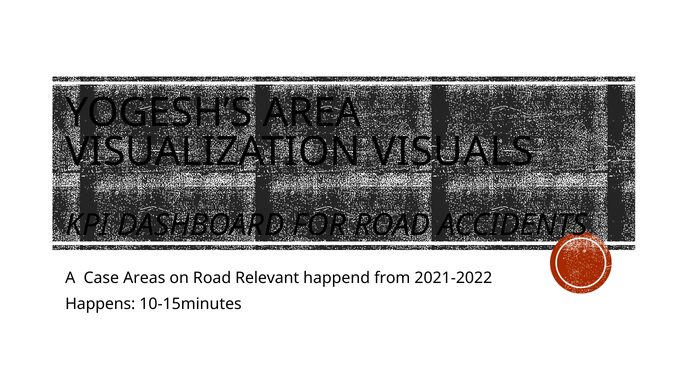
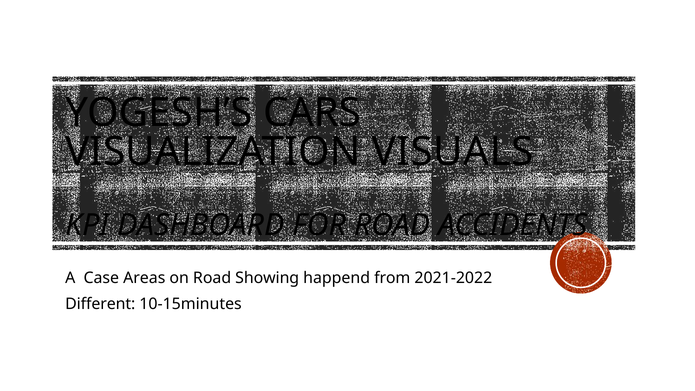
AREA: AREA -> CARS
Relevant: Relevant -> Showing
Happens: Happens -> Different
